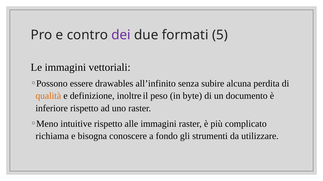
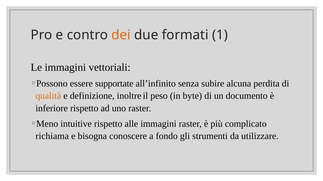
dei colour: purple -> orange
5: 5 -> 1
drawables: drawables -> supportate
